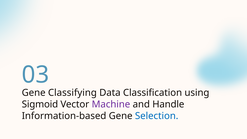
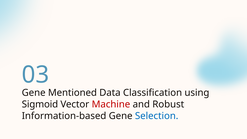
Classifying: Classifying -> Mentioned
Machine colour: purple -> red
Handle: Handle -> Robust
